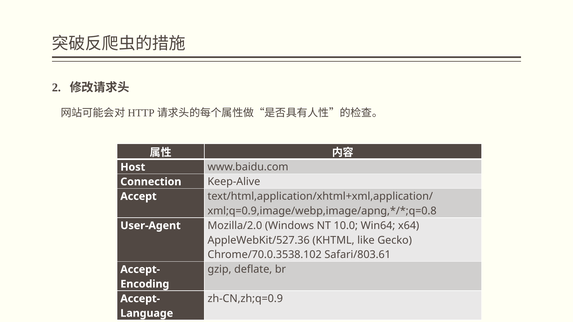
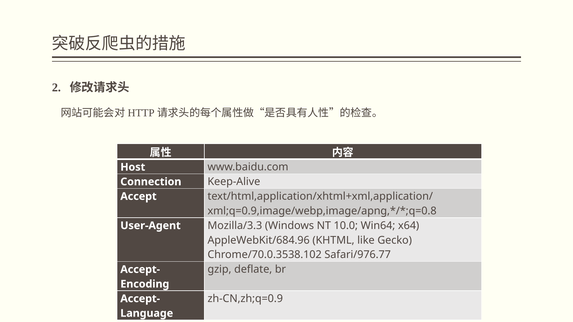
Mozilla/2.0: Mozilla/2.0 -> Mozilla/3.3
AppleWebKit/527.36: AppleWebKit/527.36 -> AppleWebKit/684.96
Safari/803.61: Safari/803.61 -> Safari/976.77
